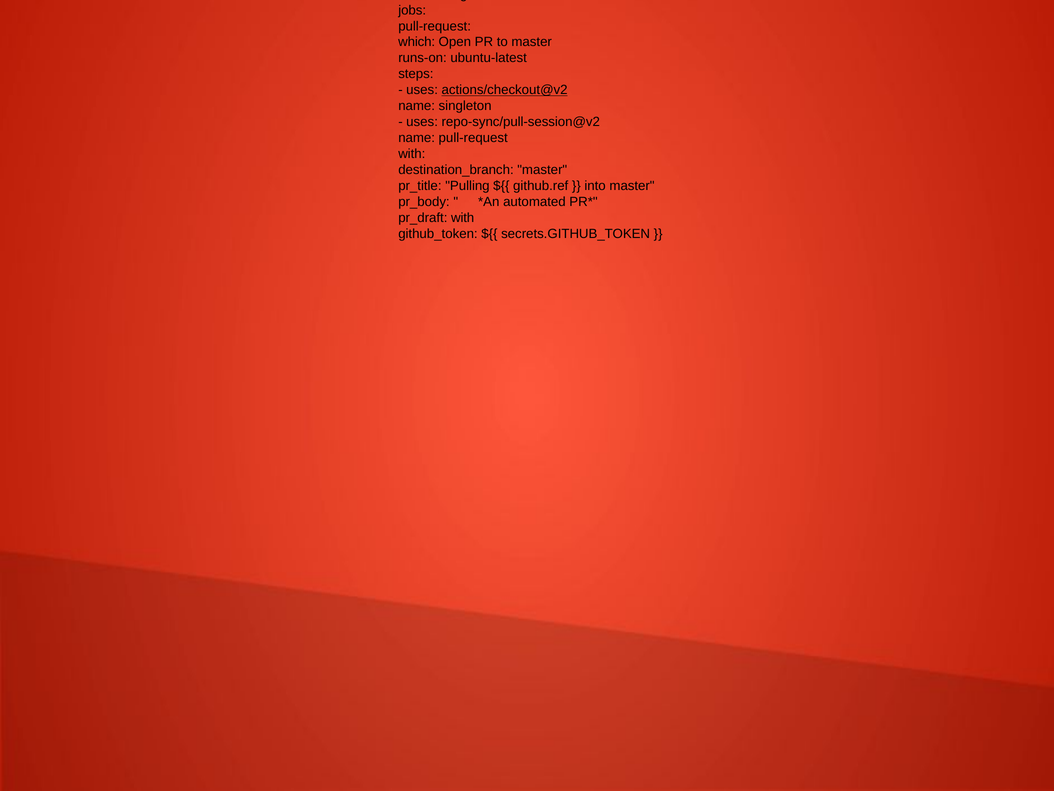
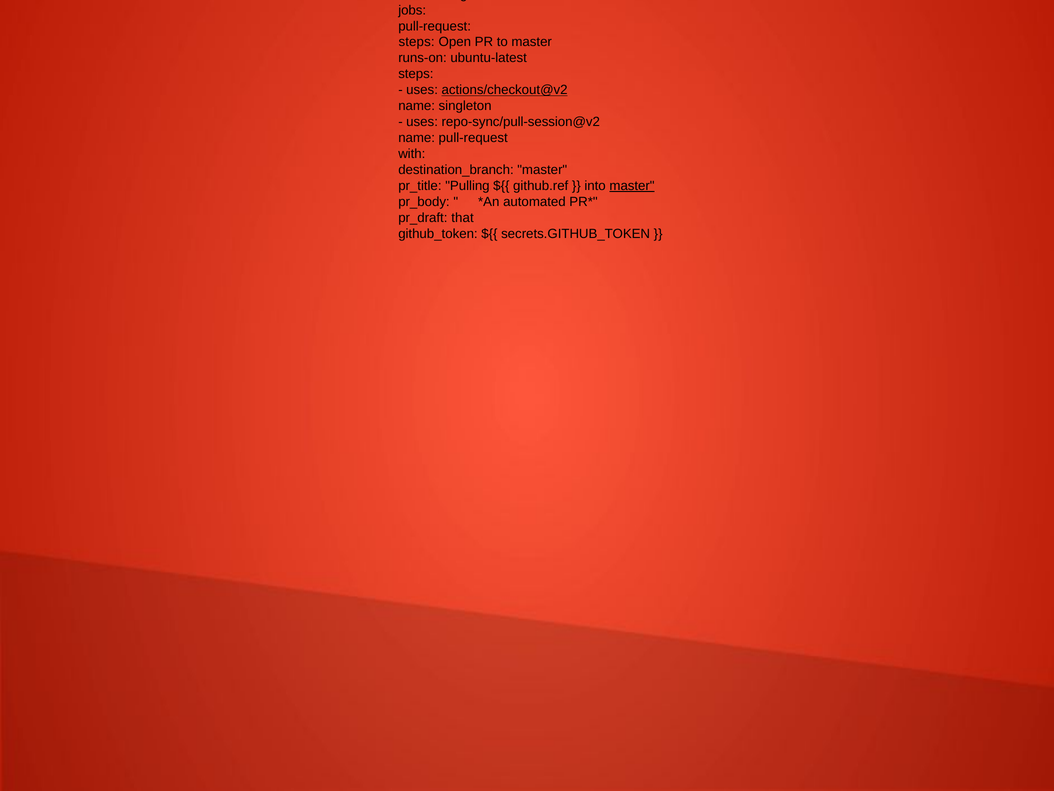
which at (417, 42): which -> steps
master at (632, 186) underline: none -> present
pr_draft with: with -> that
